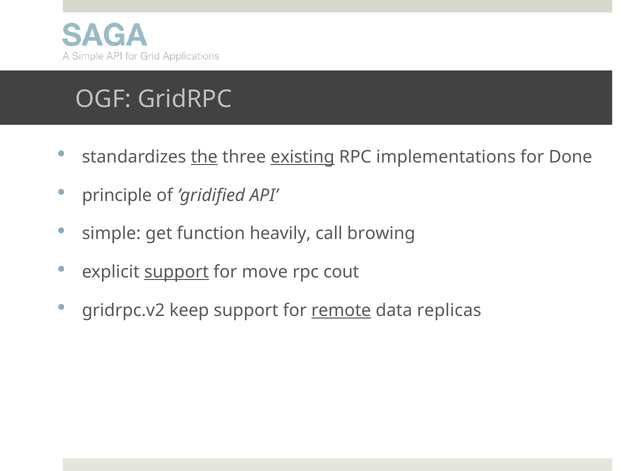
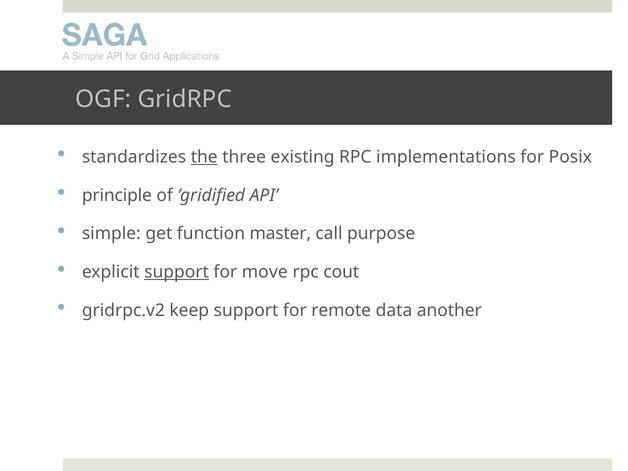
existing underline: present -> none
Done: Done -> Posix
heavily: heavily -> master
browing: browing -> purpose
remote underline: present -> none
replicas: replicas -> another
